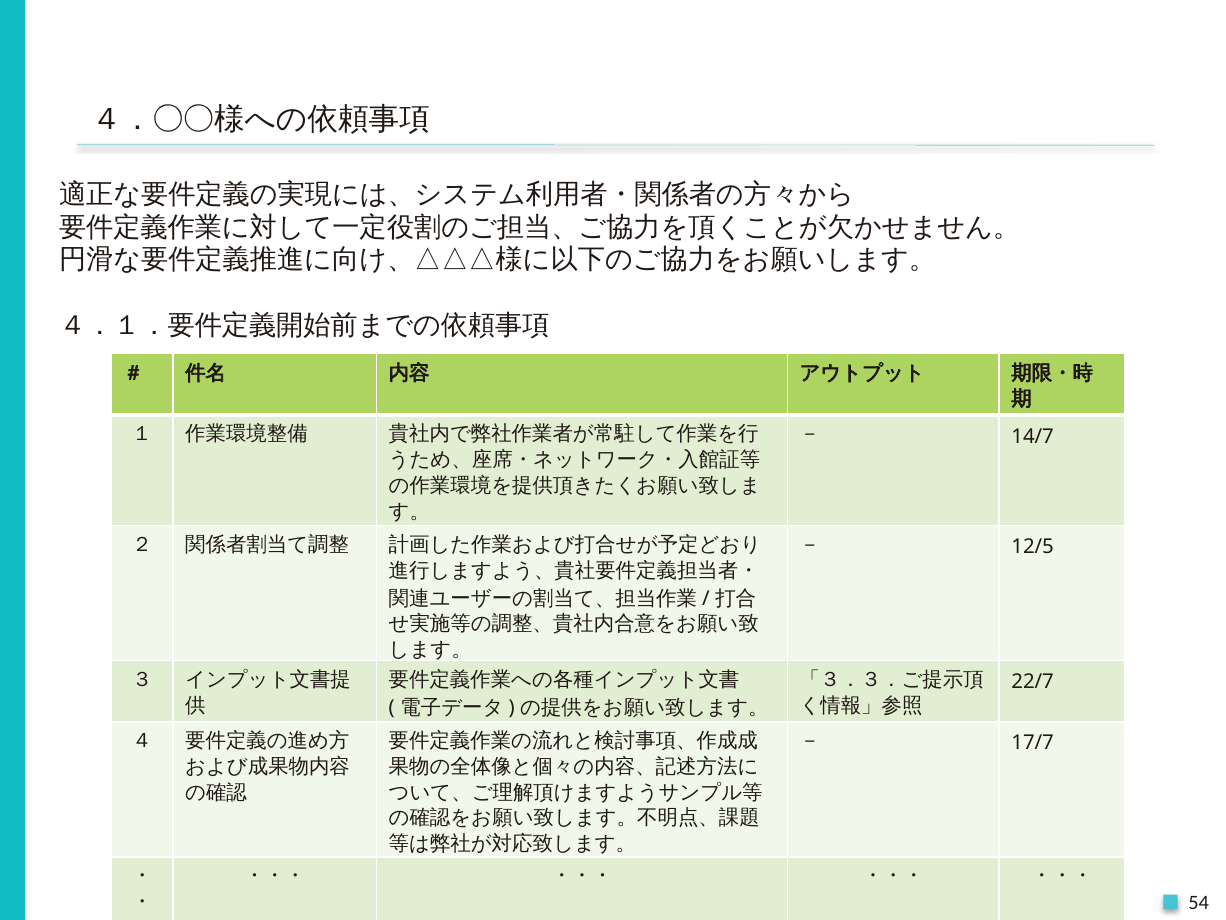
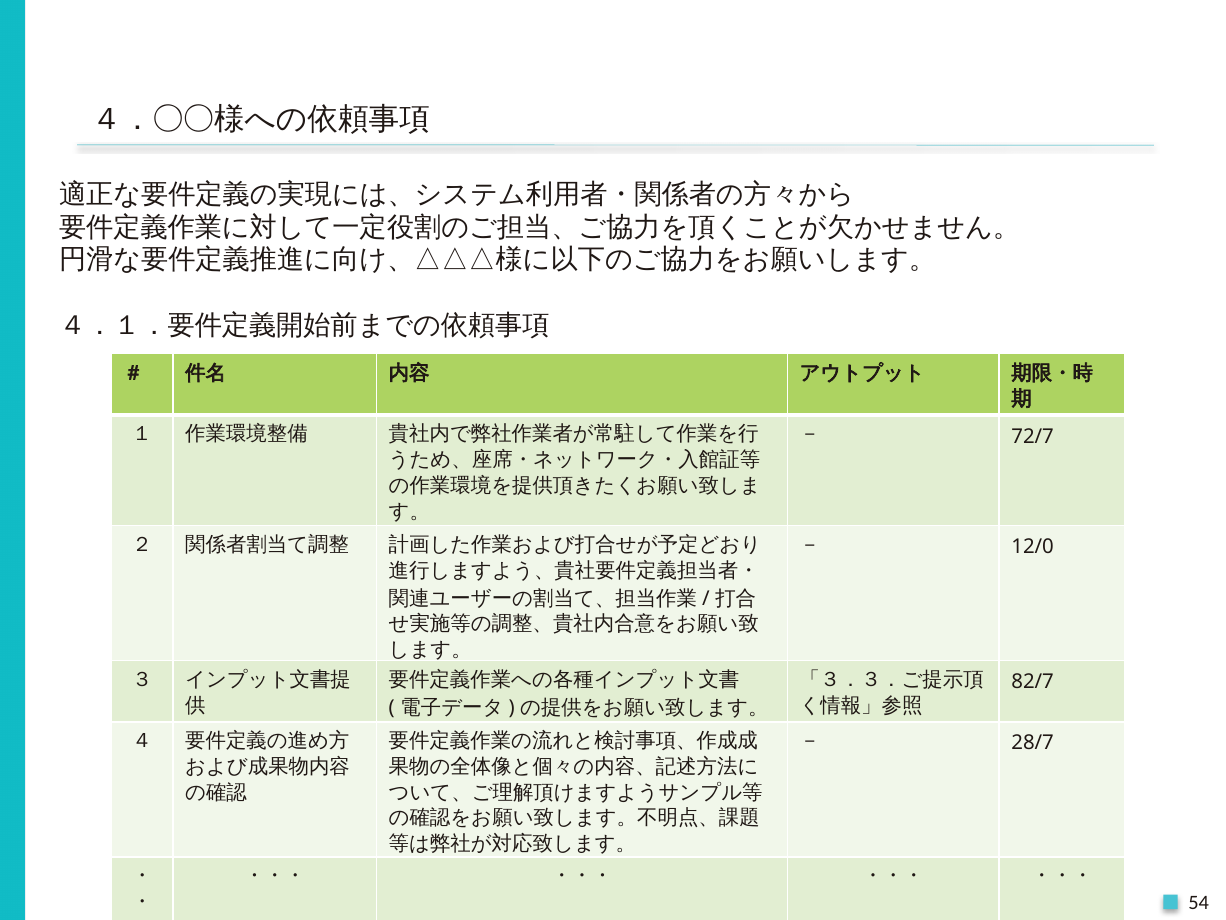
14/7: 14/7 -> 72/7
12/5: 12/5 -> 12/0
22/7: 22/7 -> 82/7
17/7: 17/7 -> 28/7
